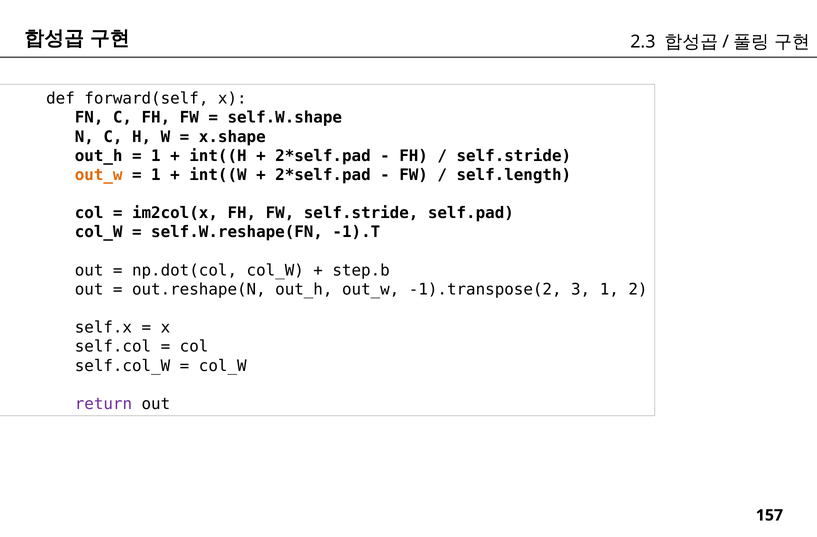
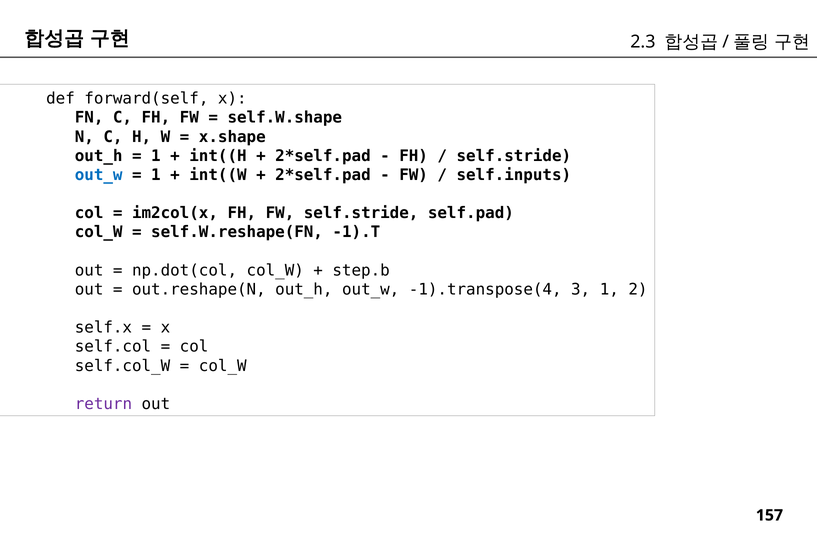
out_w at (99, 175) colour: orange -> blue
self.length: self.length -> self.inputs
-1).transpose(2: -1).transpose(2 -> -1).transpose(4
